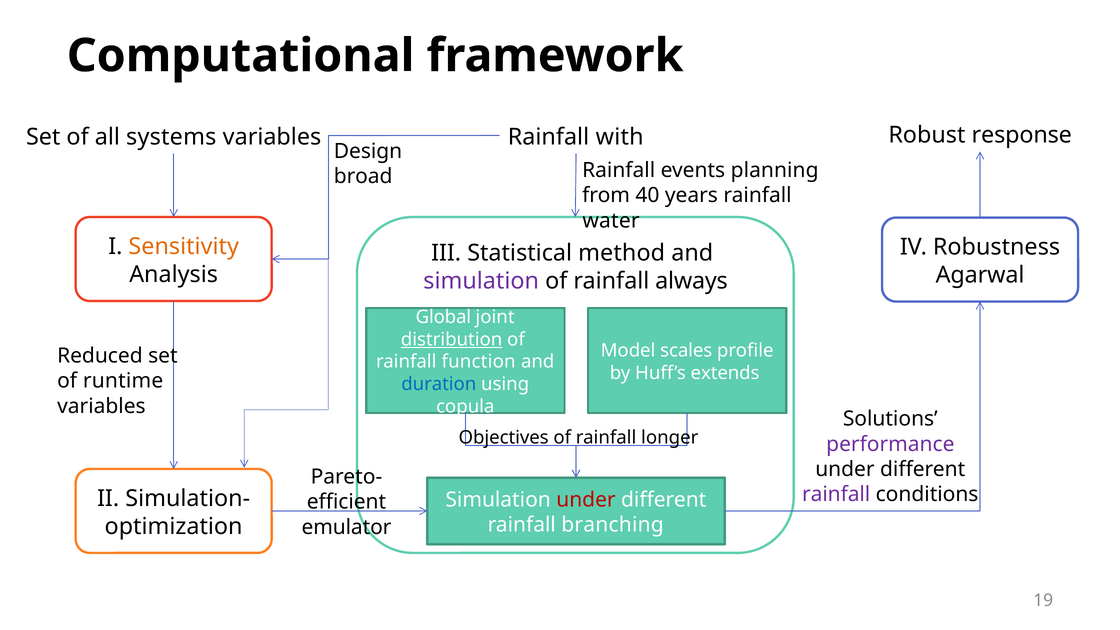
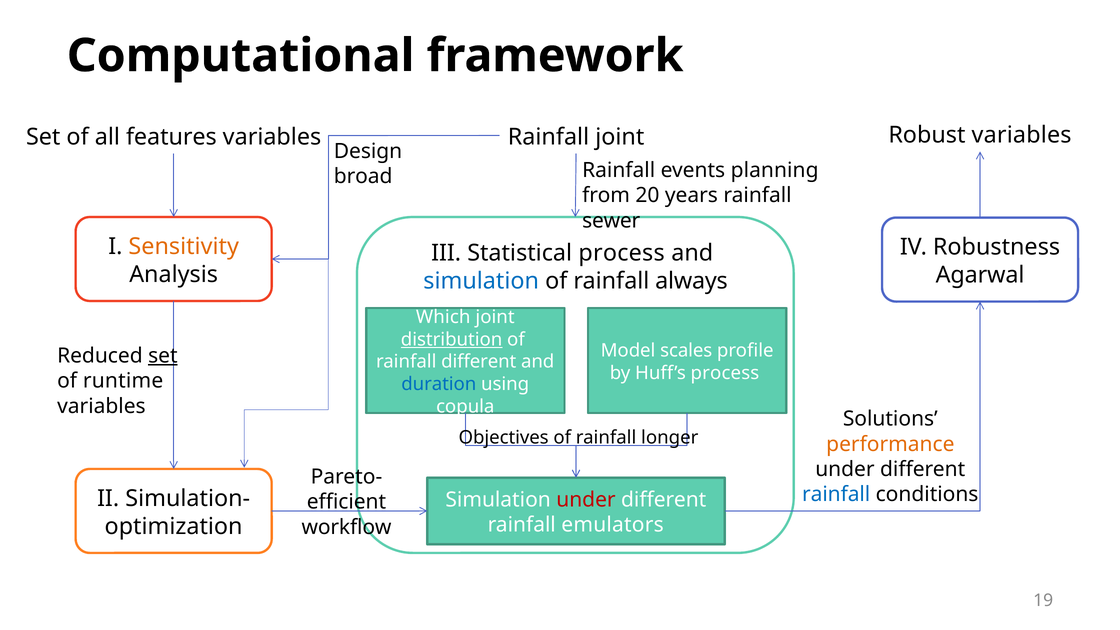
Robust response: response -> variables
systems: systems -> features
Rainfall with: with -> joint
40: 40 -> 20
water: water -> sewer
Statistical method: method -> process
simulation at (481, 281) colour: purple -> blue
Global: Global -> Which
set at (163, 356) underline: none -> present
rainfall function: function -> different
Huff’s extends: extends -> process
performance colour: purple -> orange
rainfall at (836, 495) colour: purple -> blue
branching: branching -> emulators
emulator: emulator -> workflow
